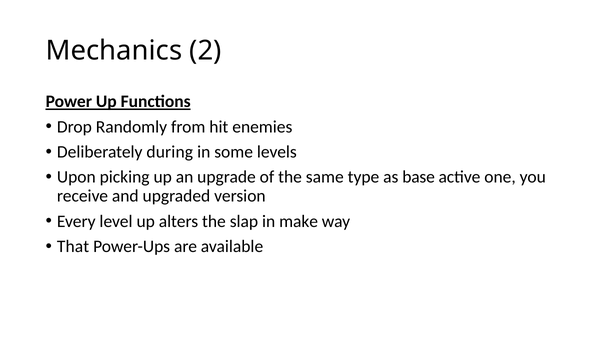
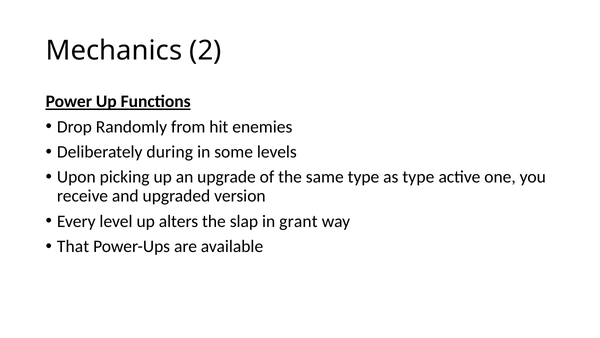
as base: base -> type
make: make -> grant
